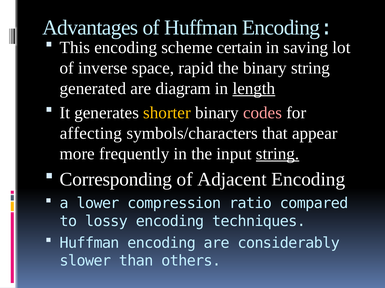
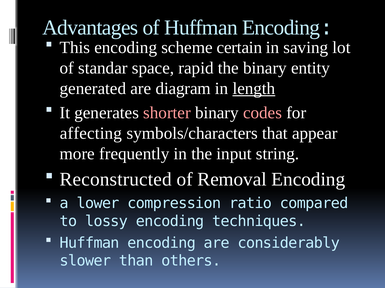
inverse: inverse -> standar
binary string: string -> entity
shorter colour: yellow -> pink
string at (278, 154) underline: present -> none
Corresponding: Corresponding -> Reconstructed
Adjacent: Adjacent -> Removal
